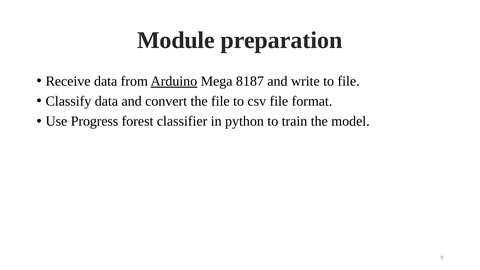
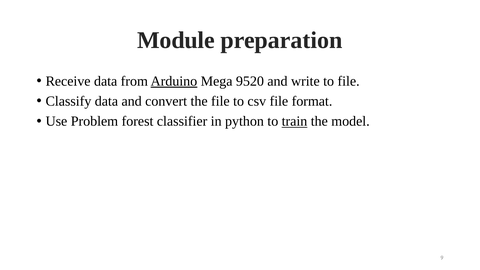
8187: 8187 -> 9520
Progress: Progress -> Problem
train underline: none -> present
